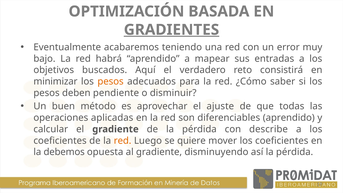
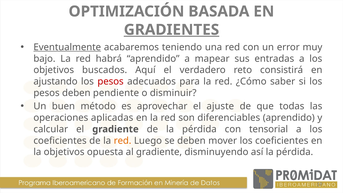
Eventualmente underline: none -> present
minimizar: minimizar -> ajustando
pesos at (111, 81) colour: orange -> red
describe: describe -> tensorial
se quiere: quiere -> deben
la debemos: debemos -> objetivos
